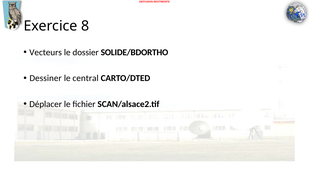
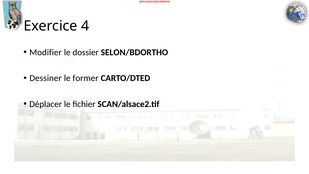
8: 8 -> 4
Vecteurs: Vecteurs -> Modifier
SOLIDE/BDORTHO: SOLIDE/BDORTHO -> SELON/BDORTHO
central: central -> former
